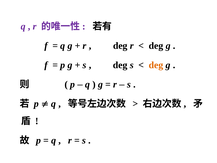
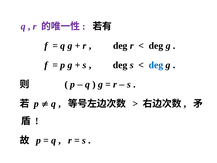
deg at (156, 65) colour: orange -> blue
